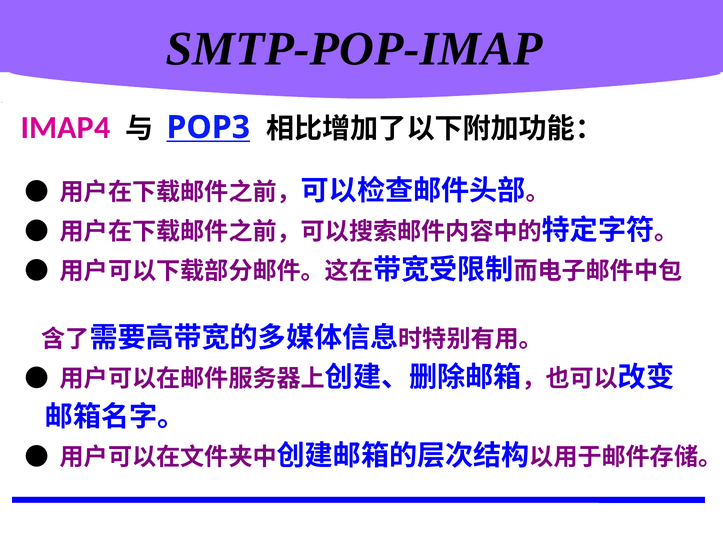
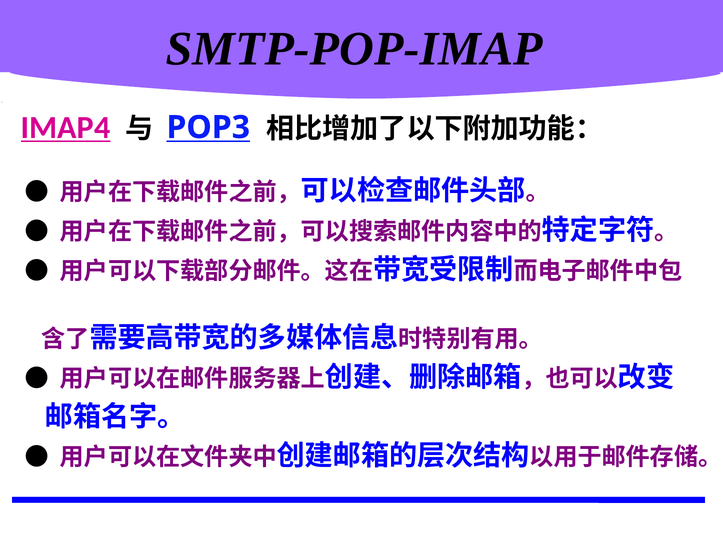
IMAP4 underline: none -> present
